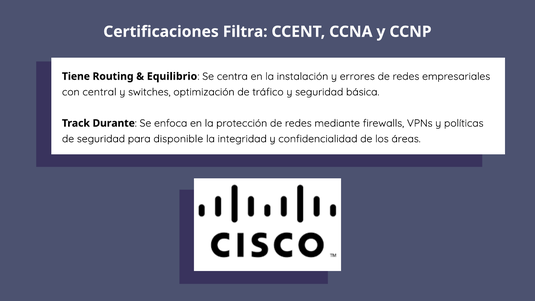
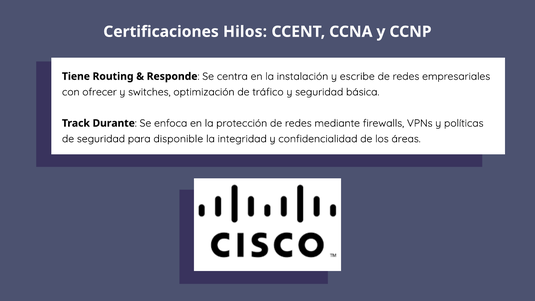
Filtra: Filtra -> Hilos
Equilibrio: Equilibrio -> Responde
errores: errores -> escribe
central: central -> ofrecer
